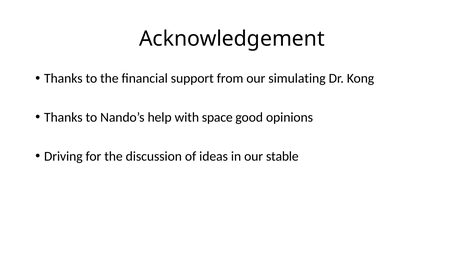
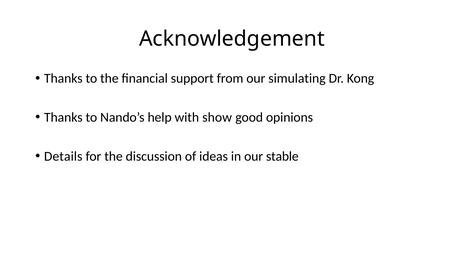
space: space -> show
Driving: Driving -> Details
